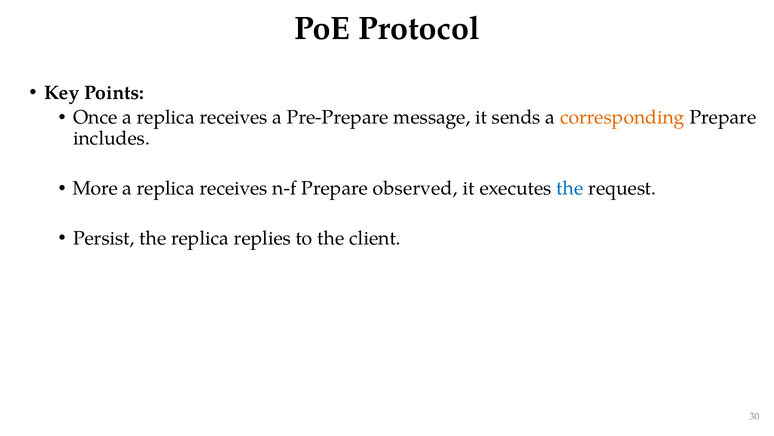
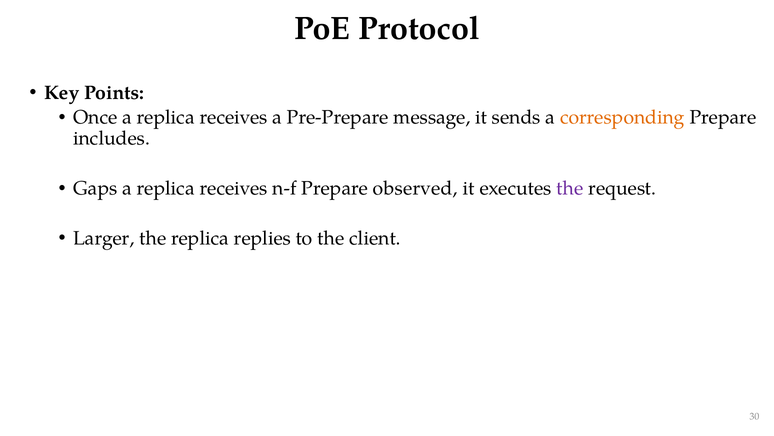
More: More -> Gaps
the at (570, 188) colour: blue -> purple
Persist: Persist -> Larger
